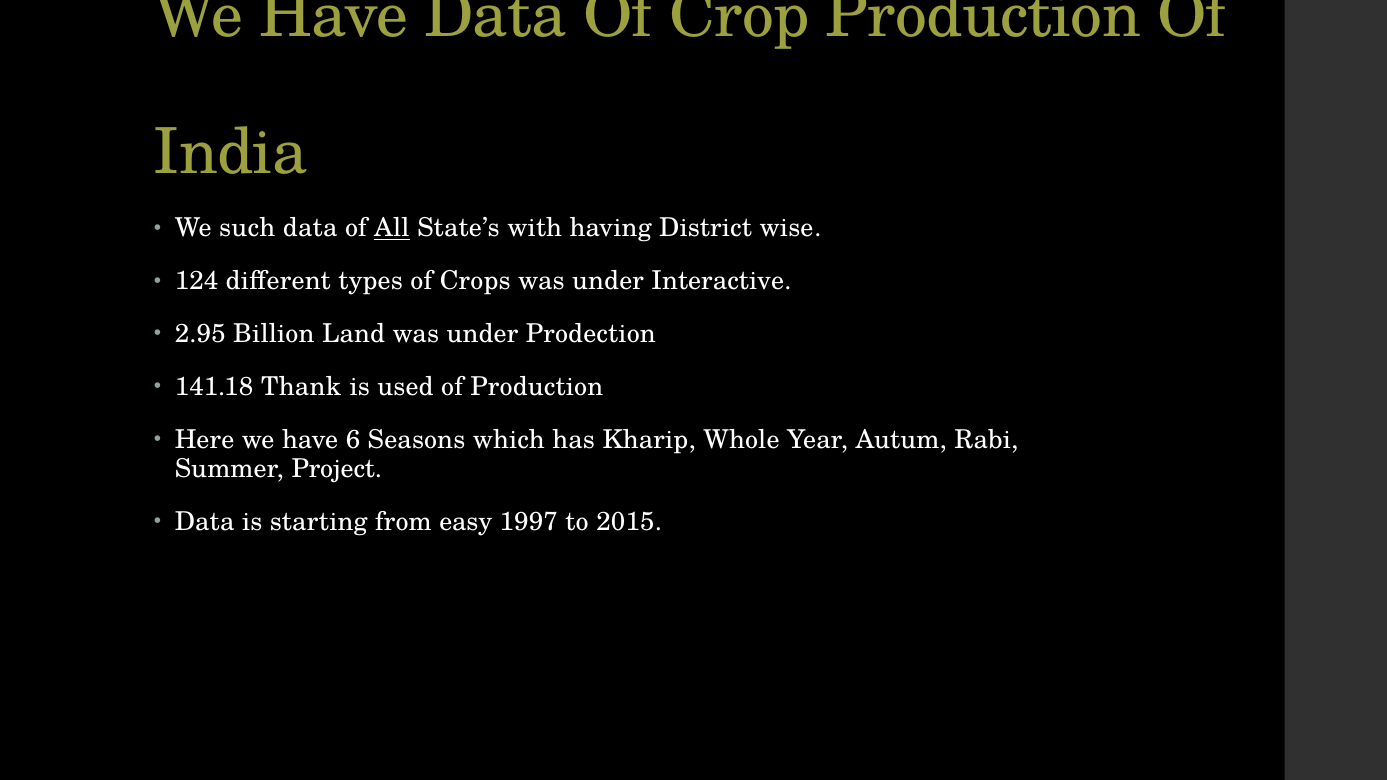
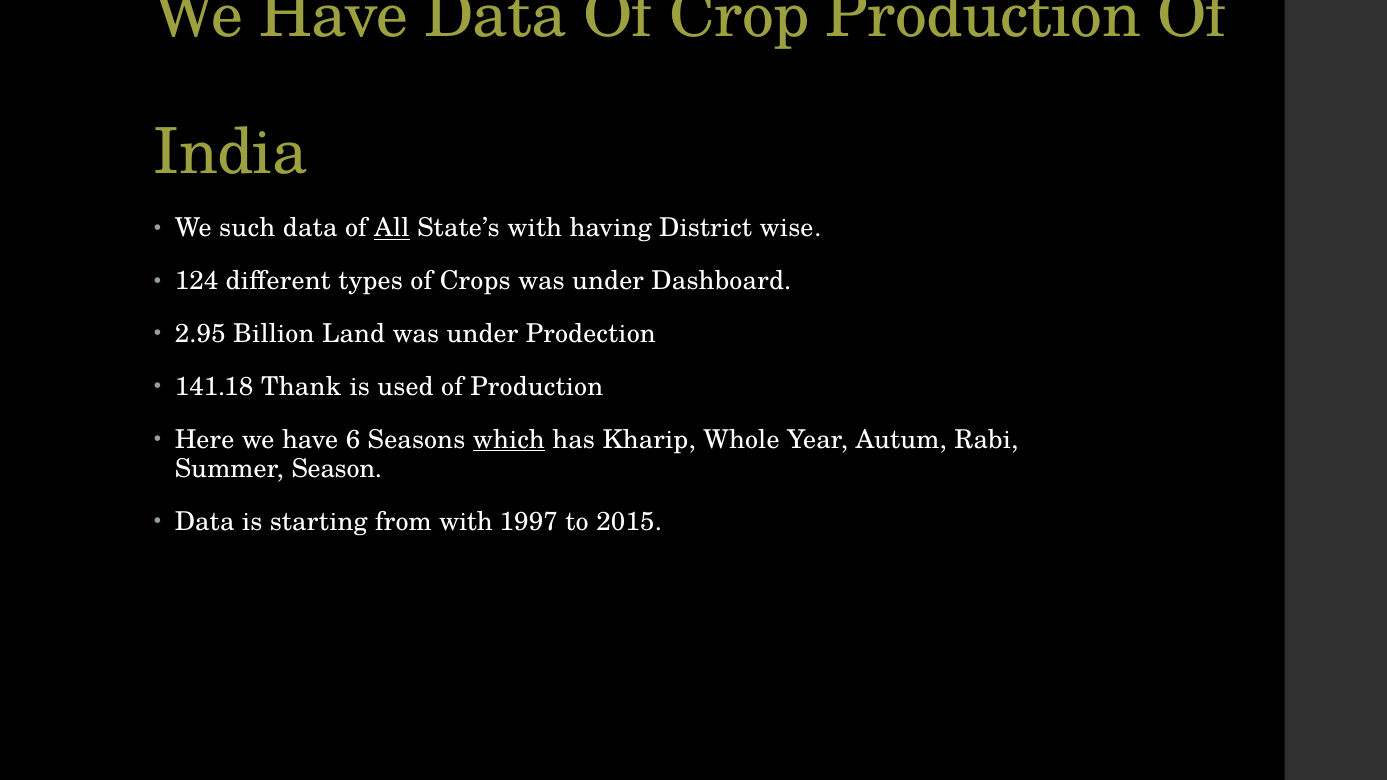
Interactive: Interactive -> Dashboard
which underline: none -> present
Project: Project -> Season
from easy: easy -> with
